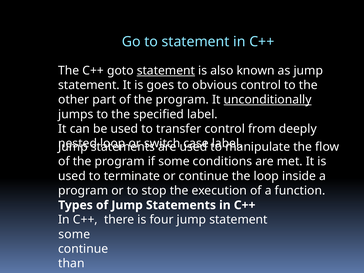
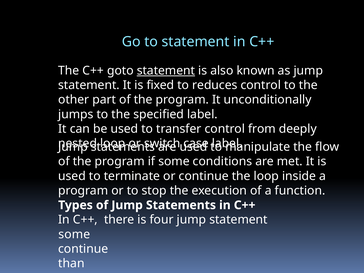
goes: goes -> fixed
obvious: obvious -> reduces
unconditionally underline: present -> none
